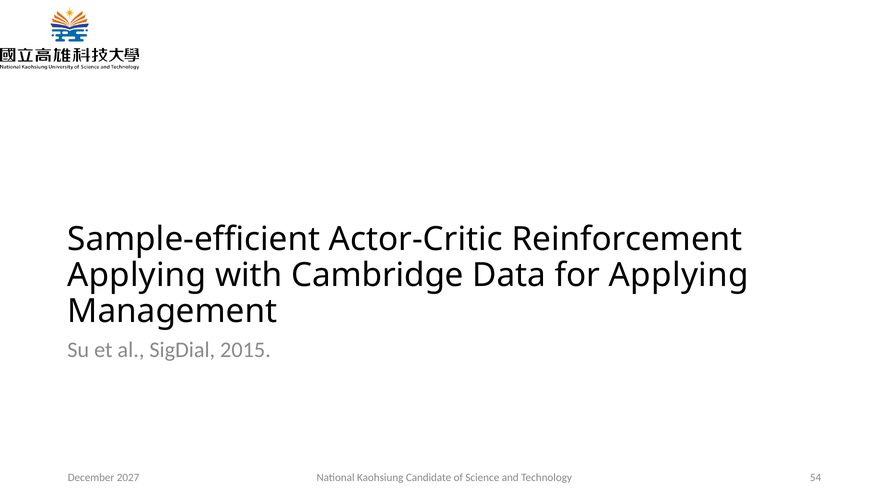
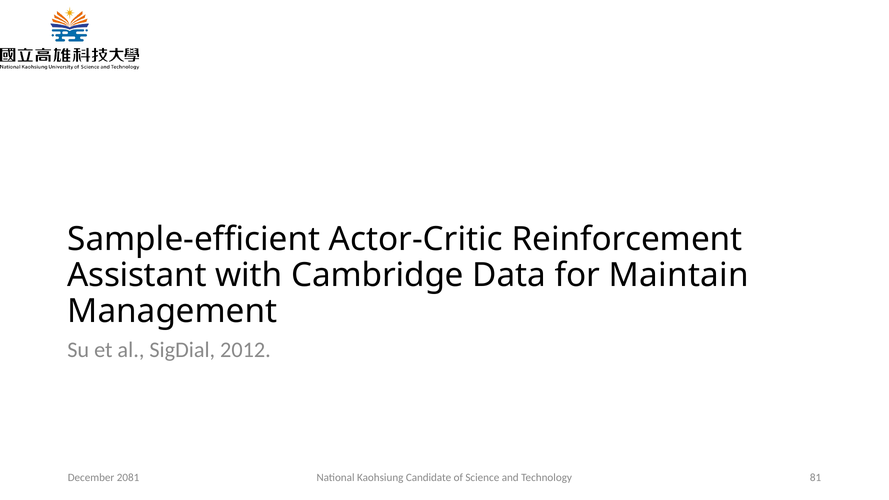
Applying at (137, 275): Applying -> Assistant
for Applying: Applying -> Maintain
2015: 2015 -> 2012
54: 54 -> 81
2027: 2027 -> 2081
